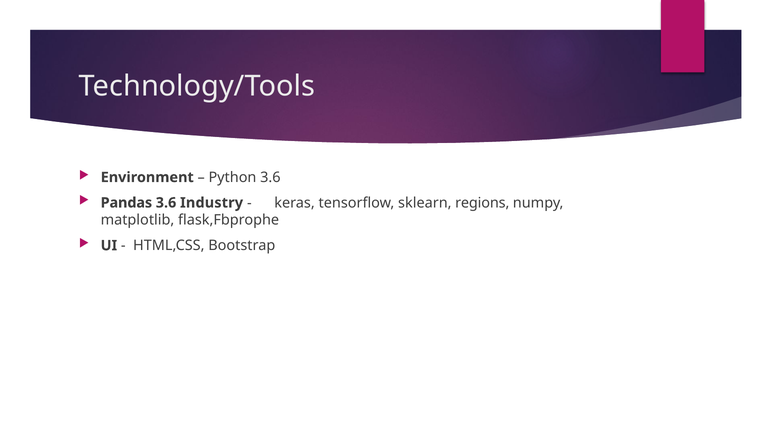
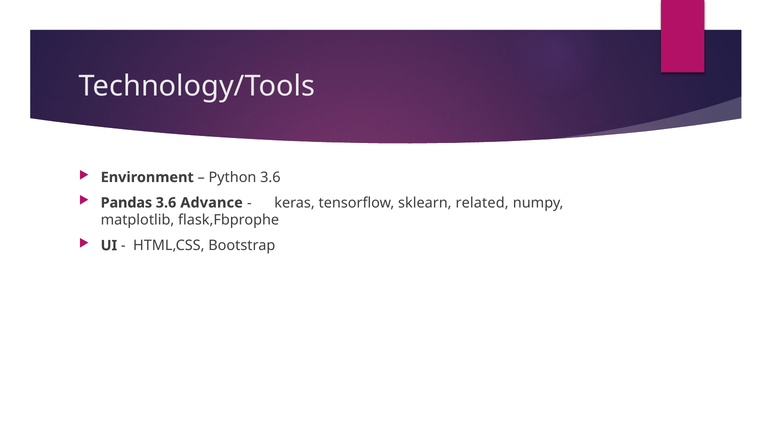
Industry: Industry -> Advance
regions: regions -> related
